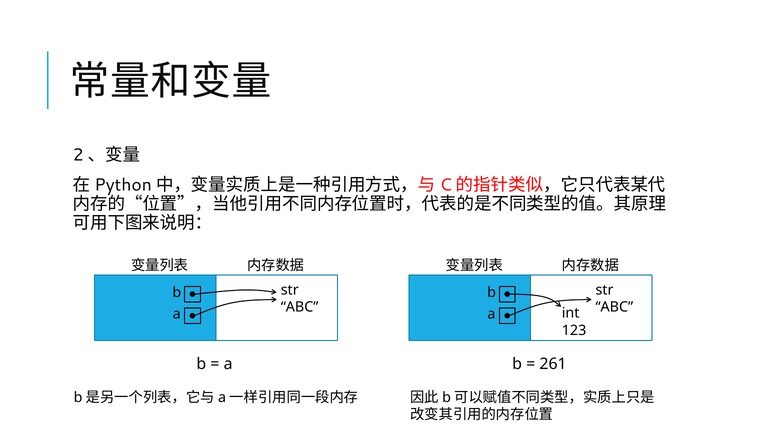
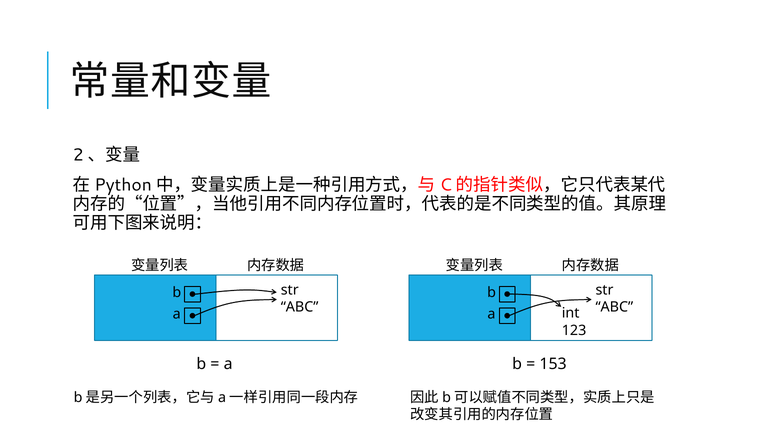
261: 261 -> 153
